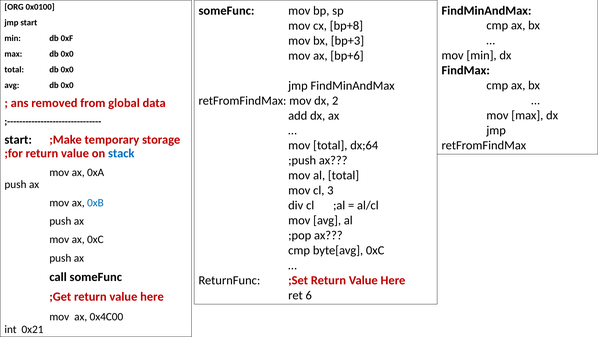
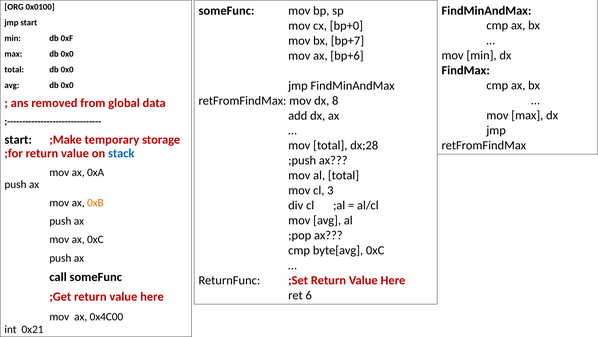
bp+8: bp+8 -> bp+0
bp+3: bp+3 -> bp+7
2: 2 -> 8
dx;64: dx;64 -> dx;28
0xB colour: blue -> orange
